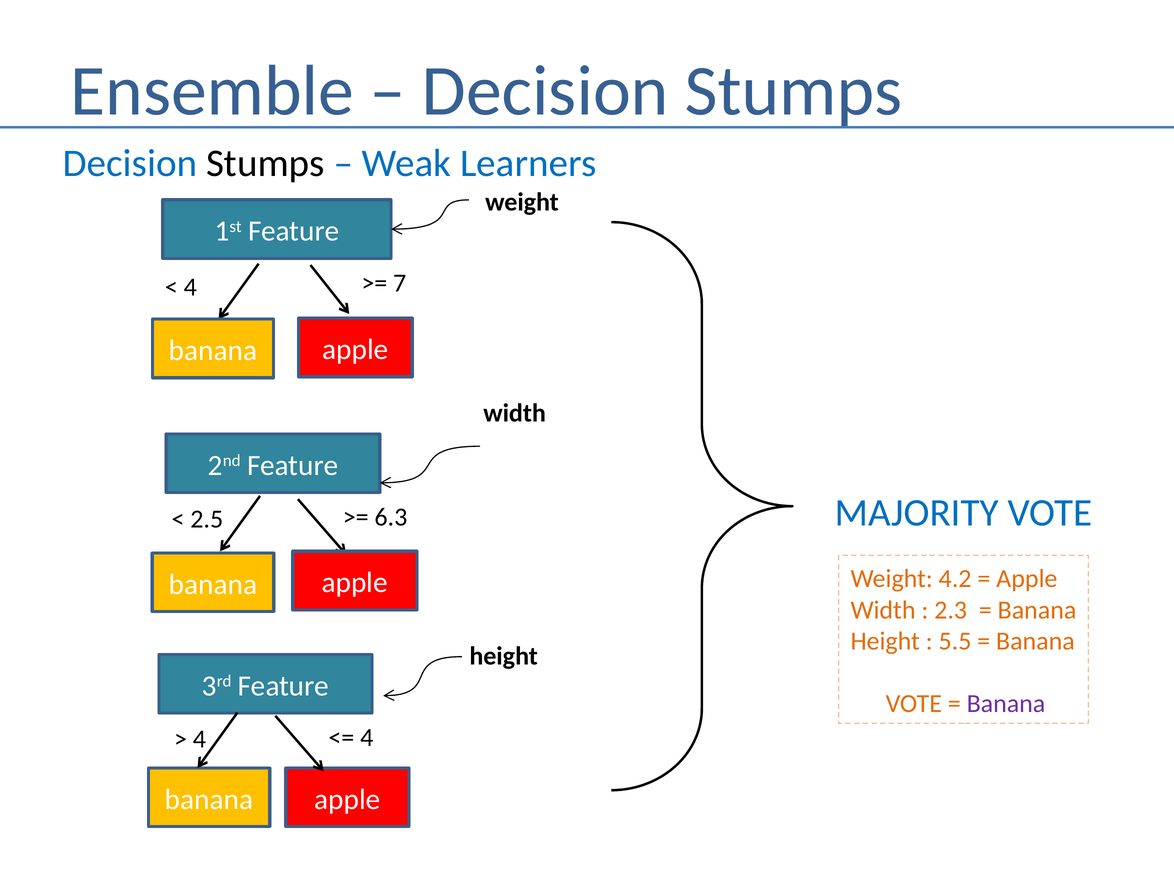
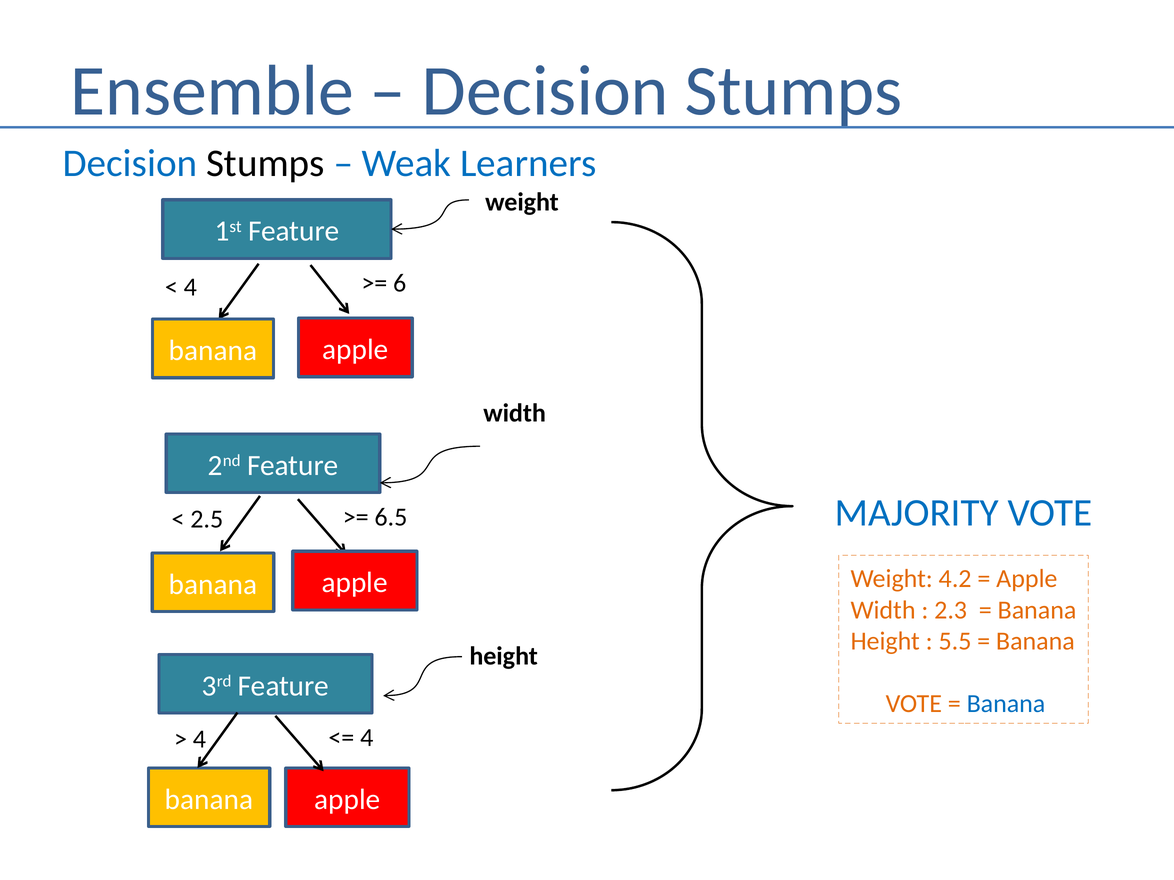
7: 7 -> 6
6.3: 6.3 -> 6.5
Banana at (1006, 704) colour: purple -> blue
